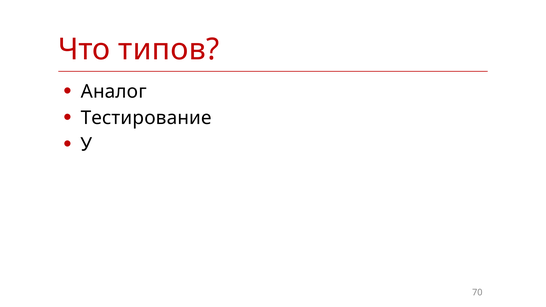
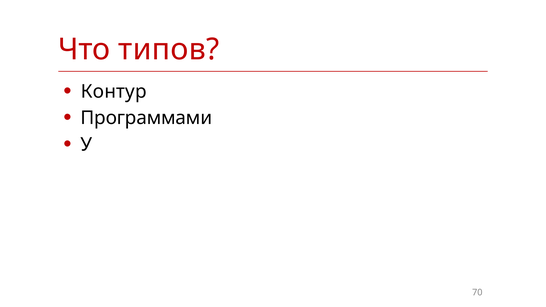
Аналог: Аналог -> Контур
Тестирование: Тестирование -> Программами
